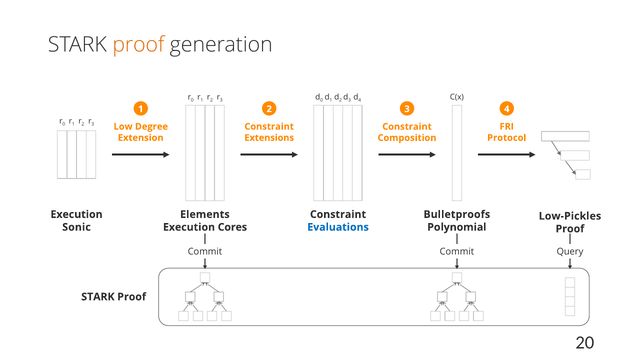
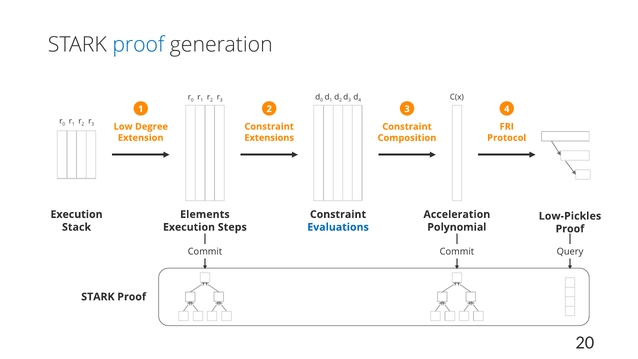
proof at (138, 45) colour: orange -> blue
Bulletproofs: Bulletproofs -> Acceleration
Sonic: Sonic -> Stack
Cores: Cores -> Steps
